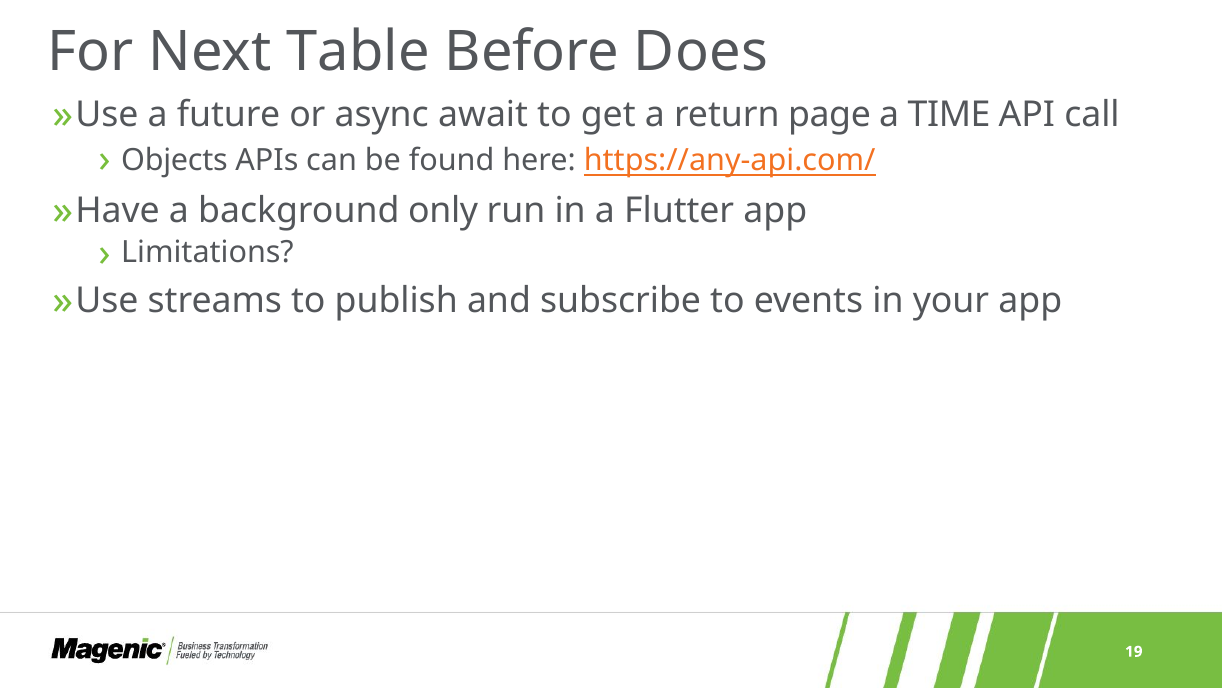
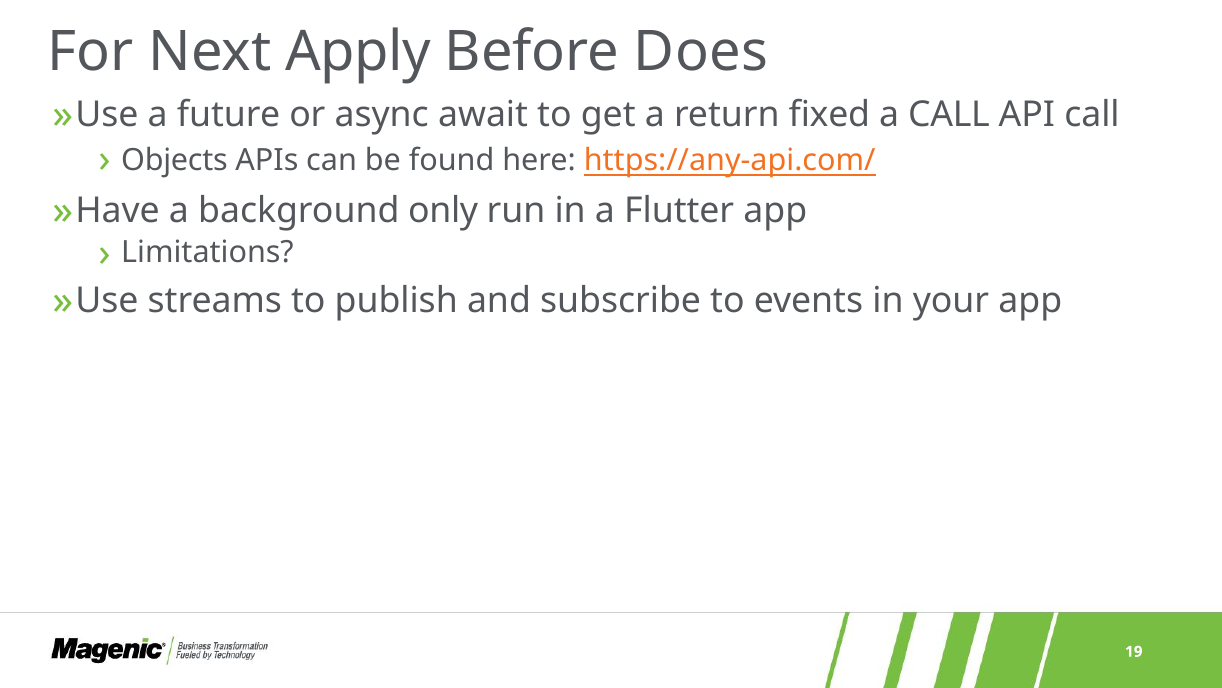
Table: Table -> Apply
page: page -> fixed
a TIME: TIME -> CALL
